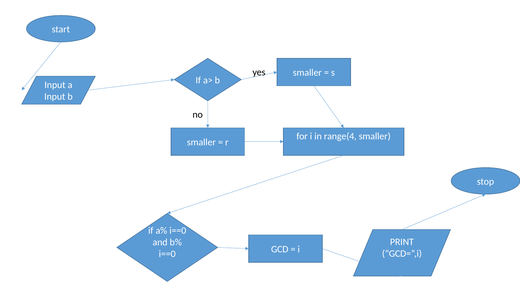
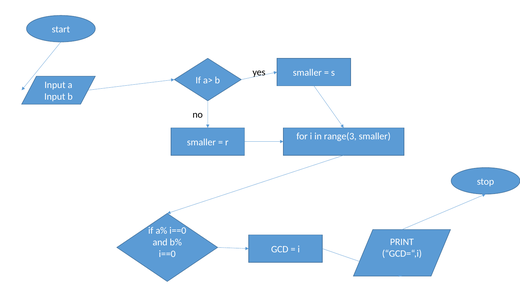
range(4: range(4 -> range(3
